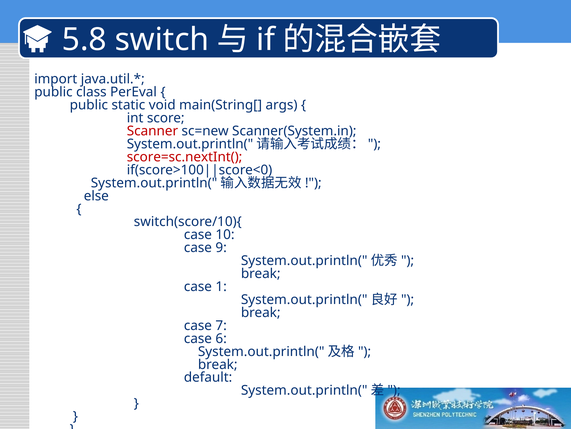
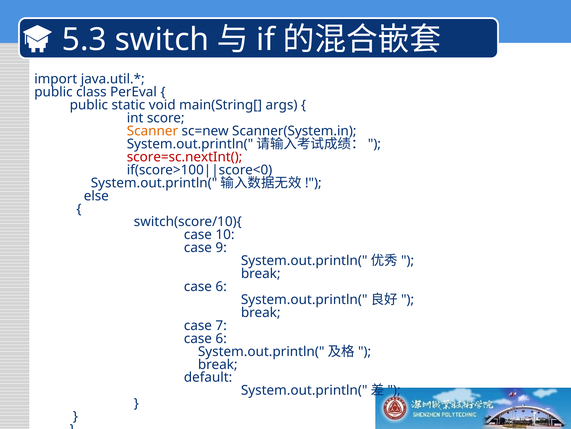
5.8: 5.8 -> 5.3
Scanner colour: red -> orange
1 at (221, 286): 1 -> 6
